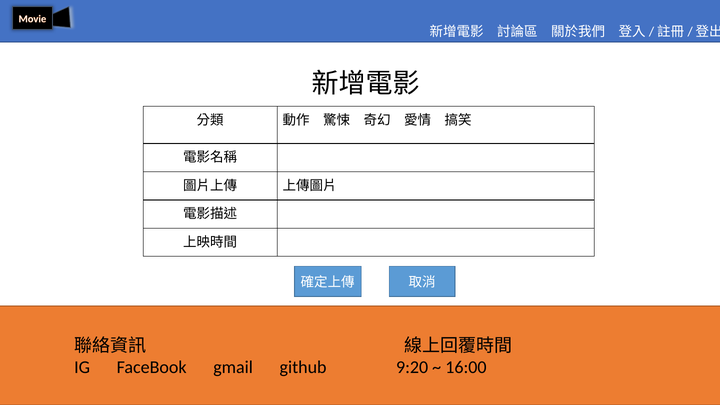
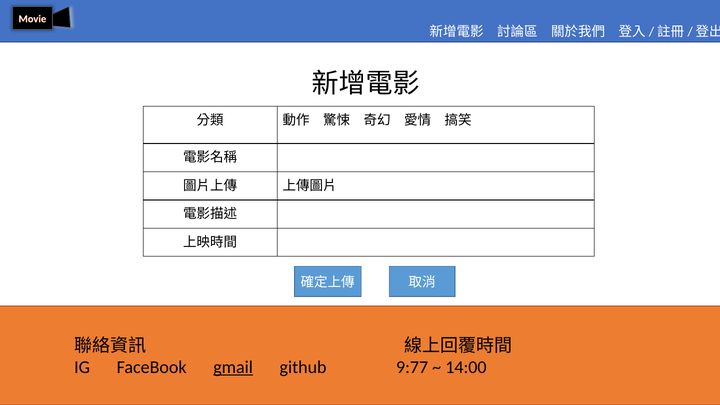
gmail underline: none -> present
9:20: 9:20 -> 9:77
16:00: 16:00 -> 14:00
